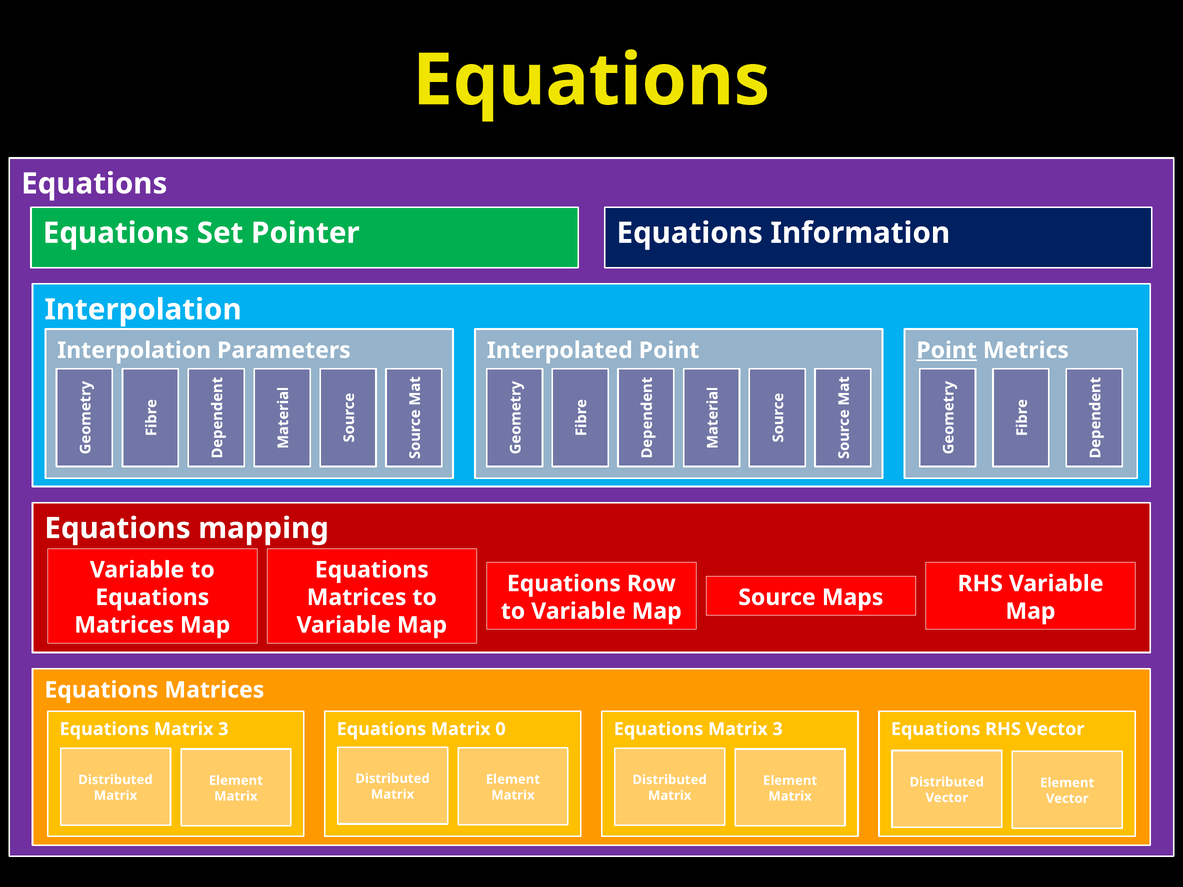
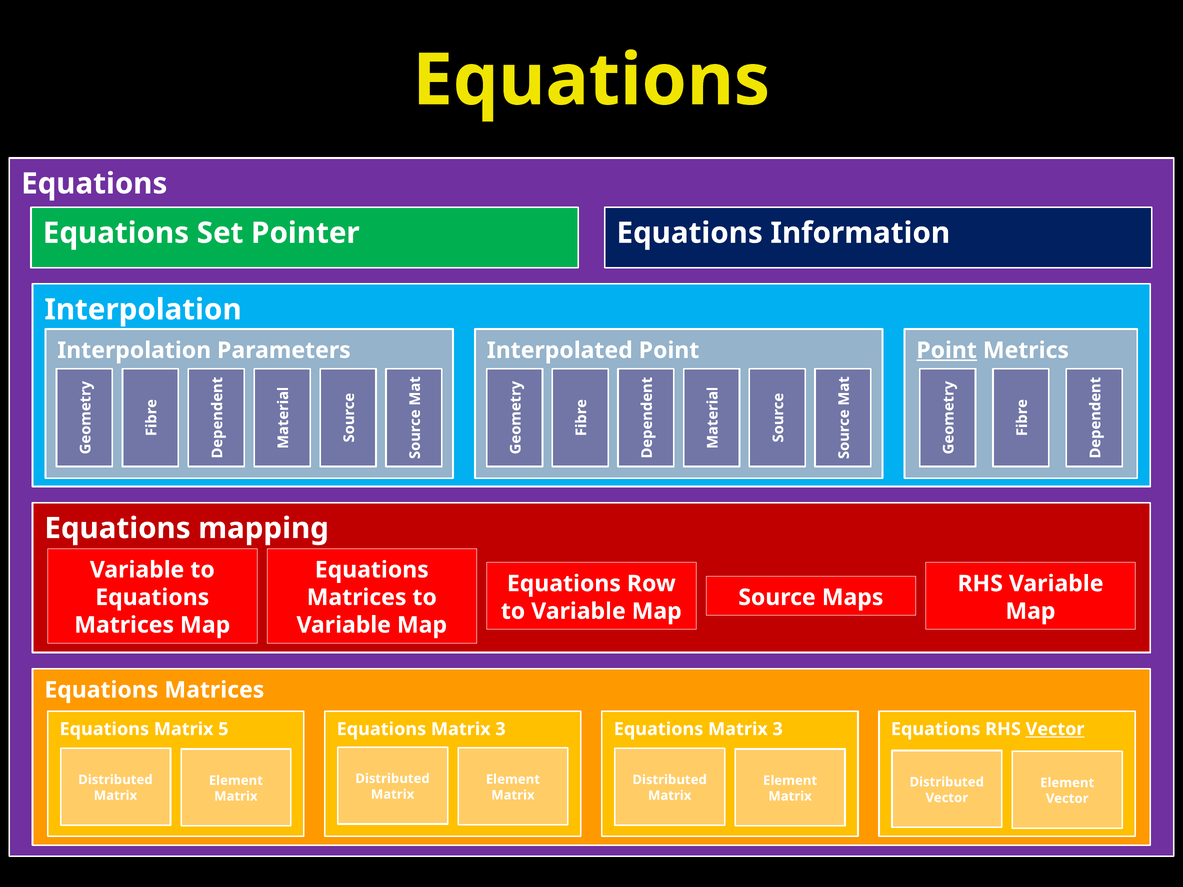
3 at (223, 729): 3 -> 5
0 at (500, 729): 0 -> 3
Vector at (1055, 729) underline: none -> present
